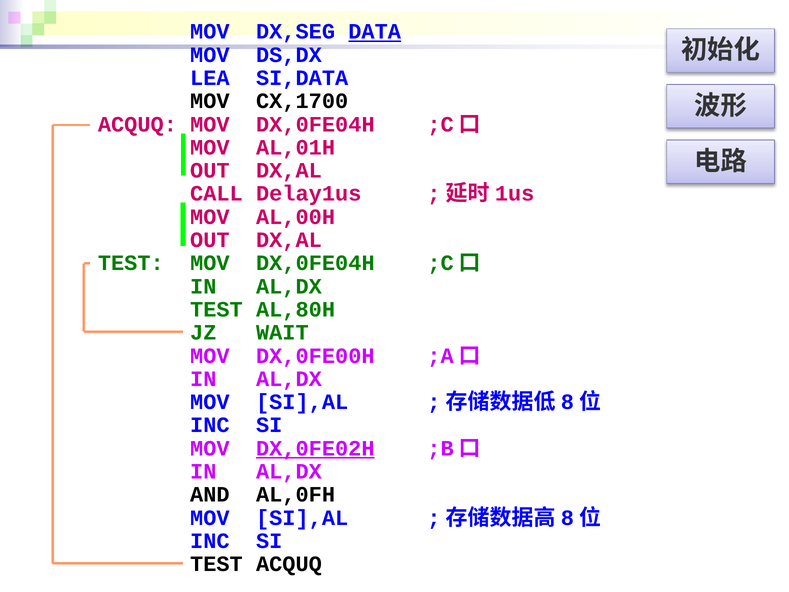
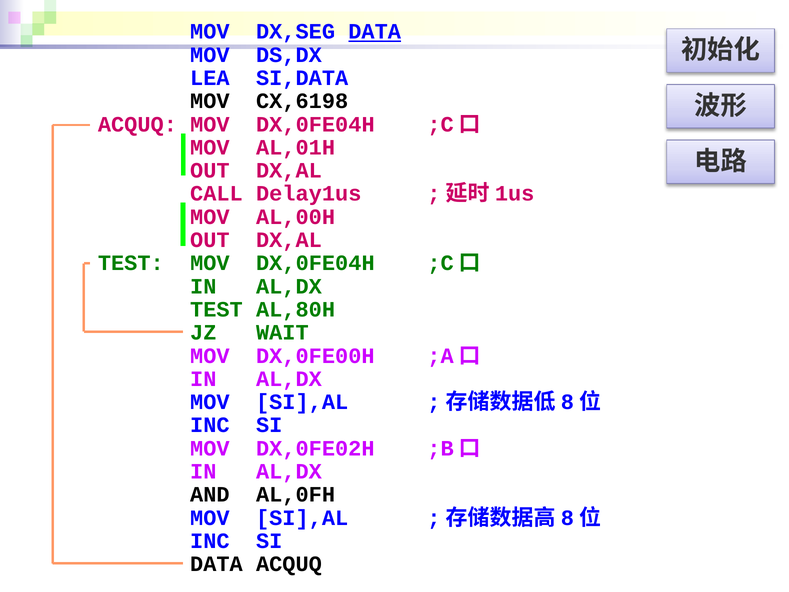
CX,1700: CX,1700 -> CX,6198
DX,0FE02H underline: present -> none
TEST at (216, 564): TEST -> DATA
